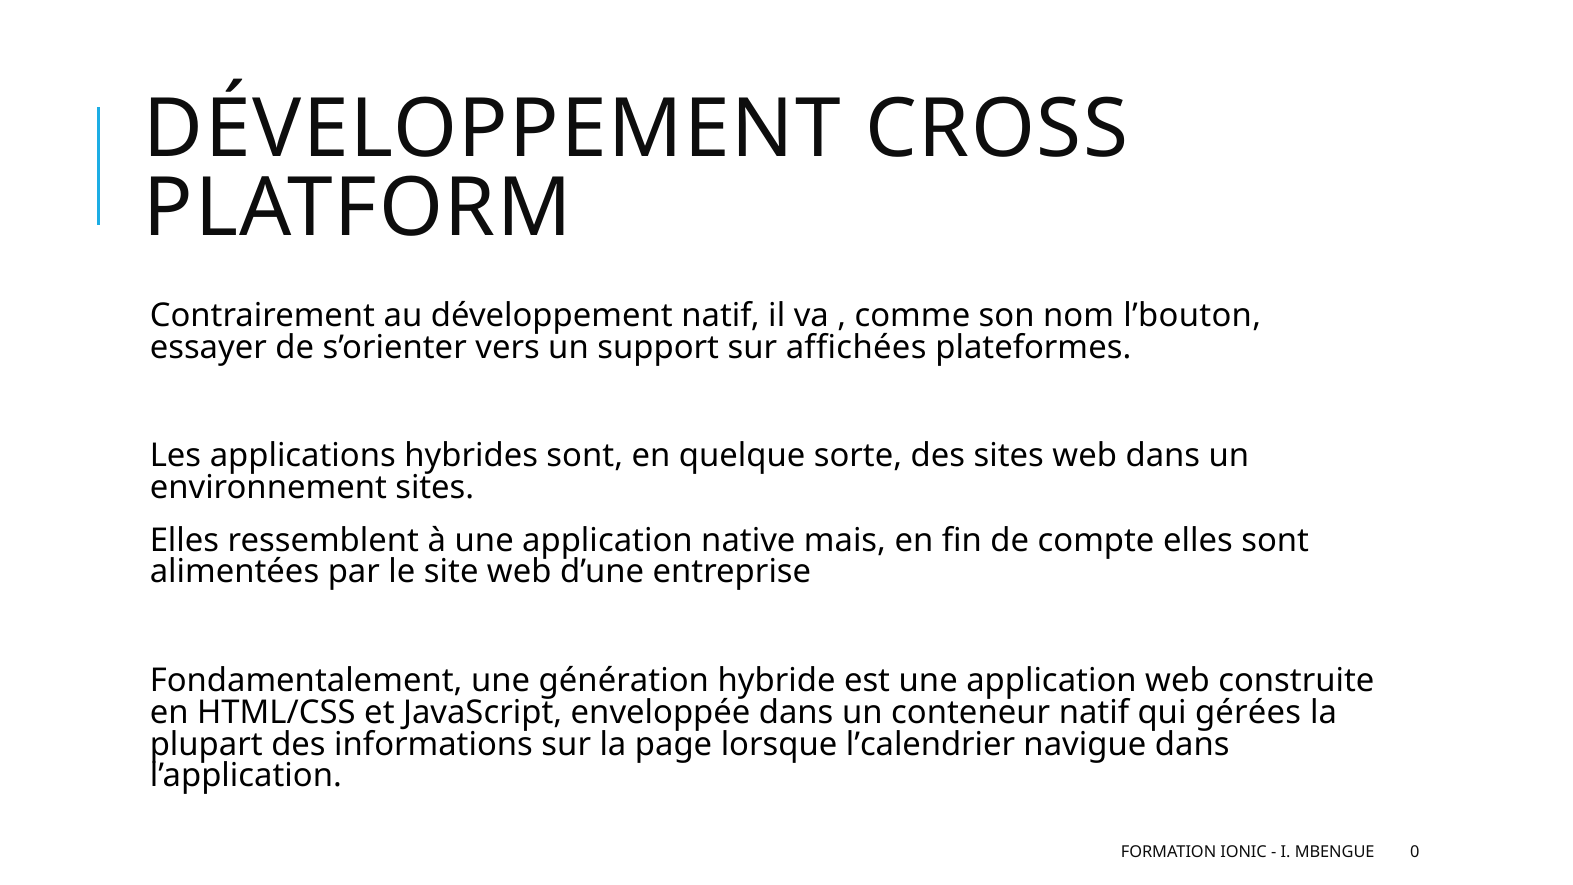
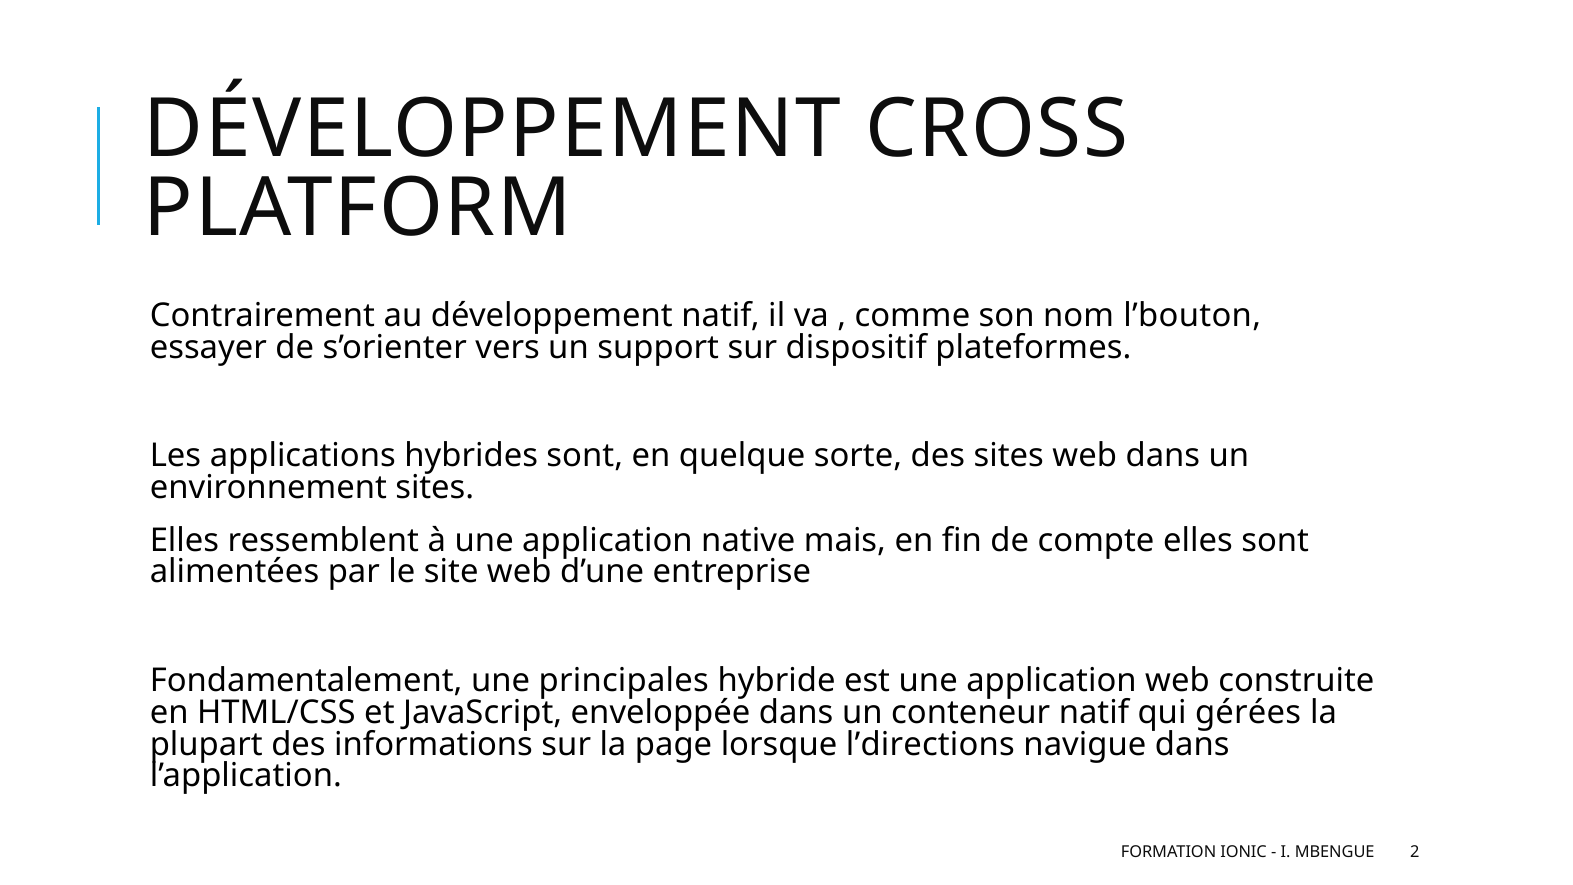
affichées: affichées -> dispositif
génération: génération -> principales
l’calendrier: l’calendrier -> l’directions
0: 0 -> 2
